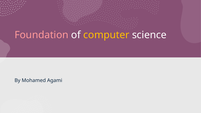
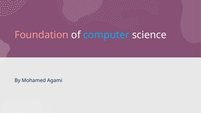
computer colour: yellow -> light blue
